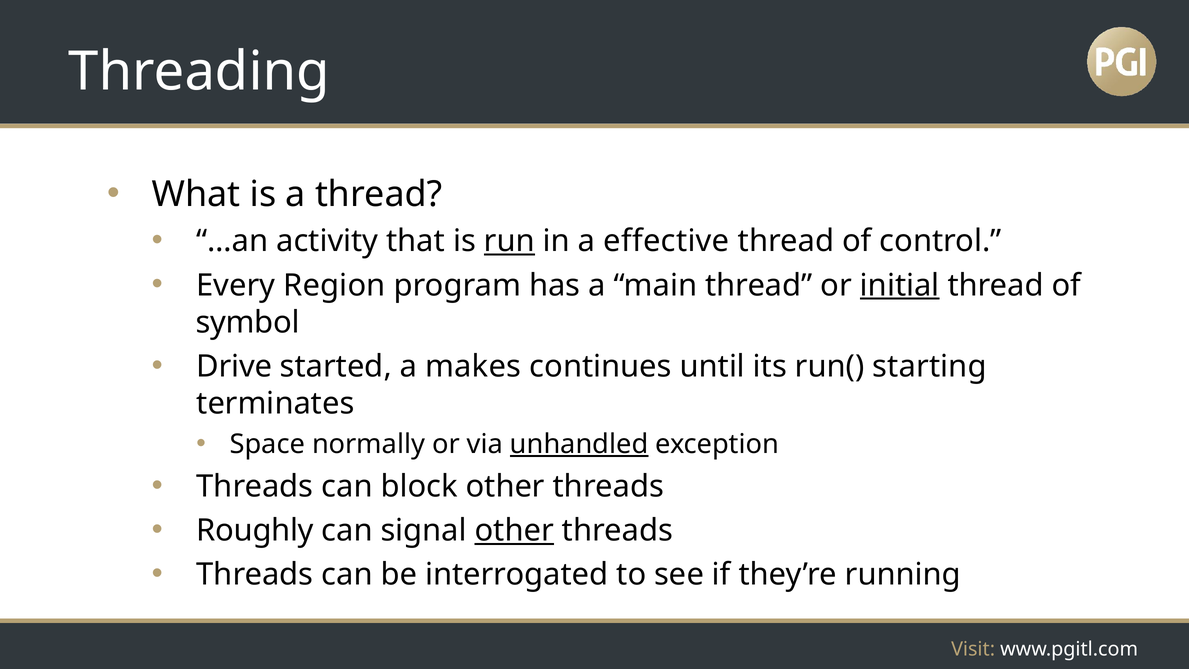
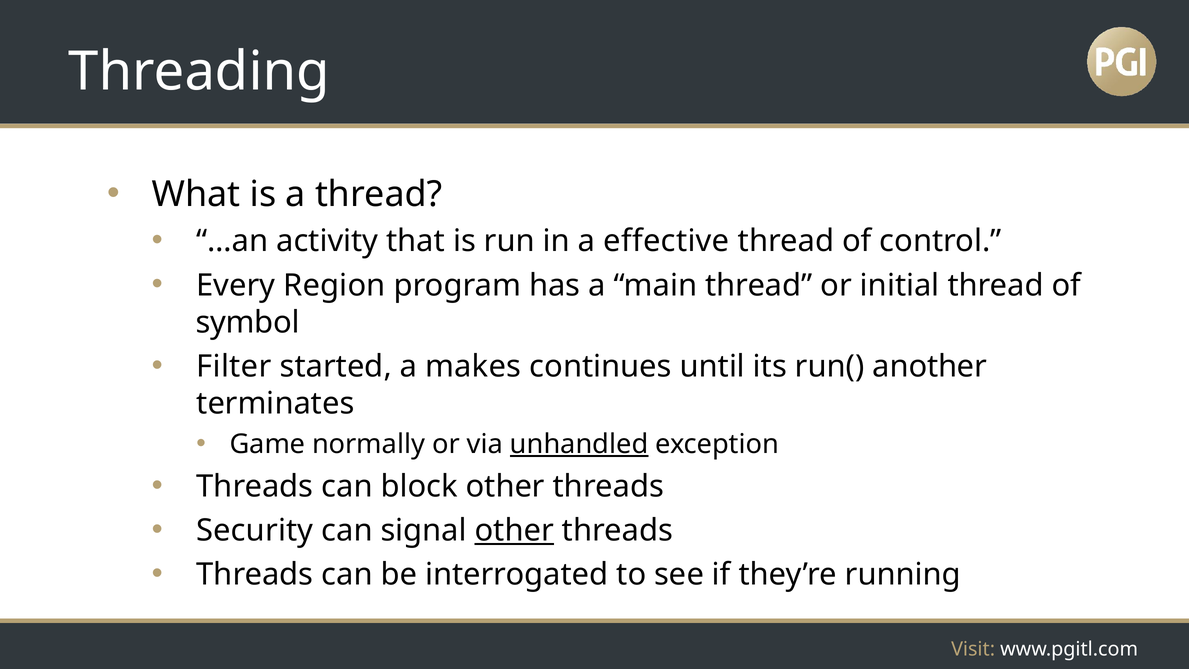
run underline: present -> none
initial underline: present -> none
Drive: Drive -> Filter
starting: starting -> another
Space: Space -> Game
Roughly: Roughly -> Security
